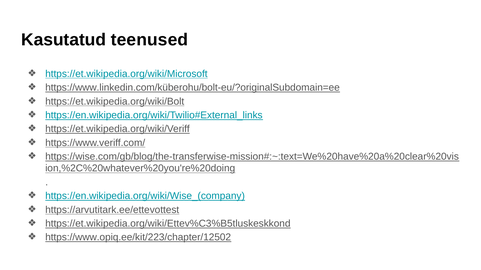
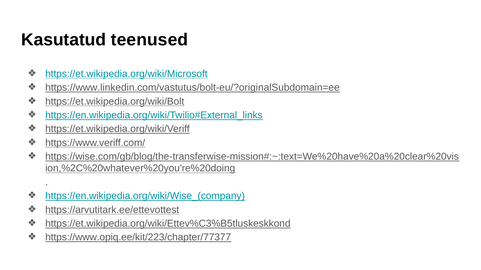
https://www.linkedin.com/küberohu/bolt-eu/?originalSubdomain=ee: https://www.linkedin.com/küberohu/bolt-eu/?originalSubdomain=ee -> https://www.linkedin.com/vastutus/bolt-eu/?originalSubdomain=ee
https://www.opiq.ee/kit/223/chapter/12502: https://www.opiq.ee/kit/223/chapter/12502 -> https://www.opiq.ee/kit/223/chapter/77377
